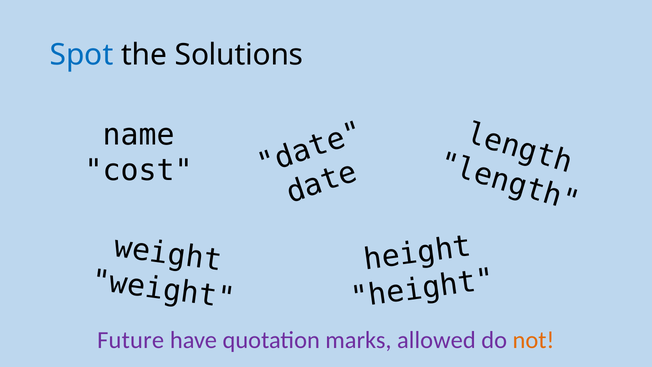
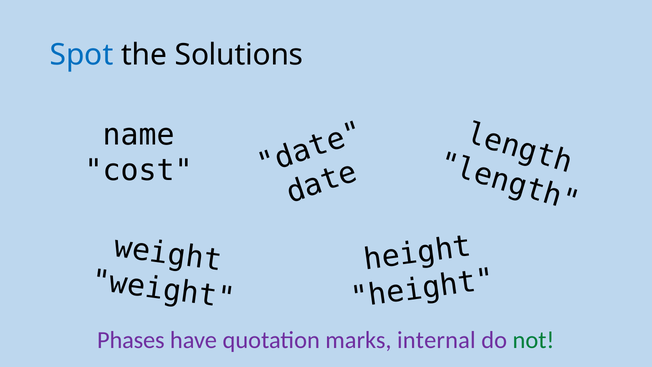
Future: Future -> Phases
allowed: allowed -> internal
not colour: orange -> green
